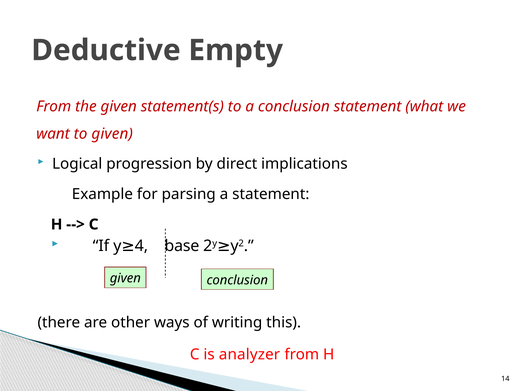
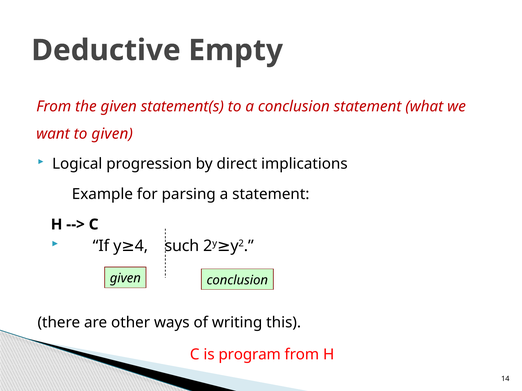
base: base -> such
analyzer: analyzer -> program
